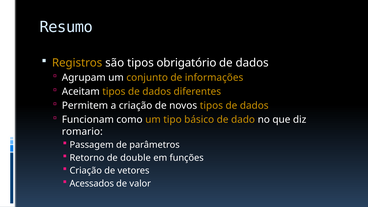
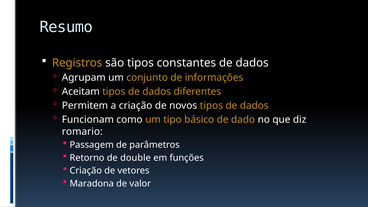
obrigatório: obrigatório -> constantes
Acessados: Acessados -> Maradona
